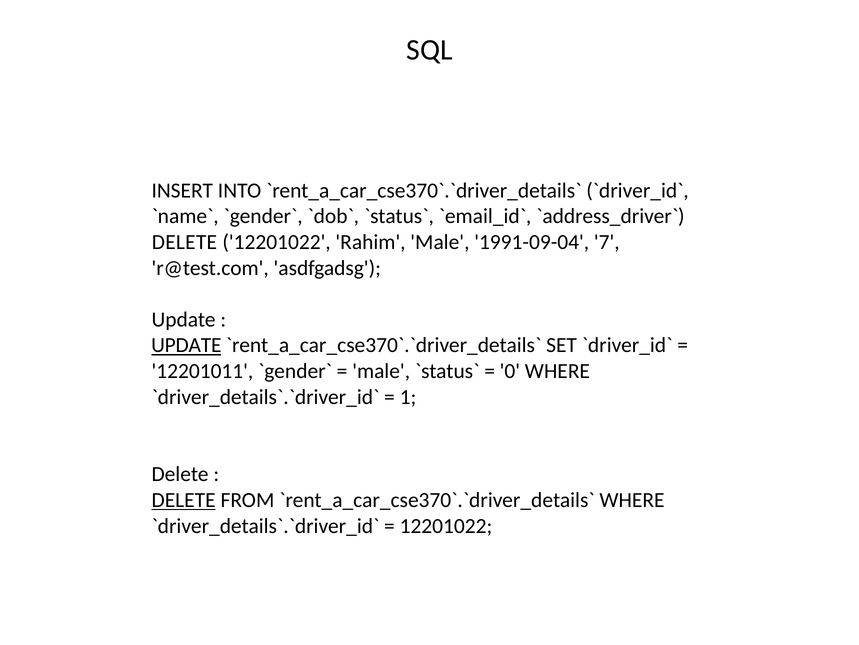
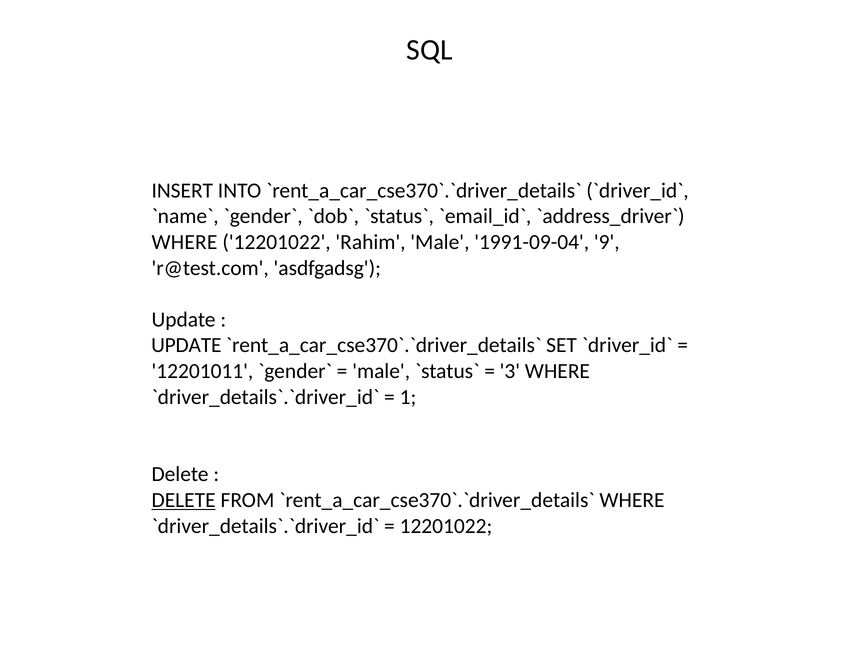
DELETE at (184, 242): DELETE -> WHERE
7: 7 -> 9
UPDATE at (186, 345) underline: present -> none
0: 0 -> 3
